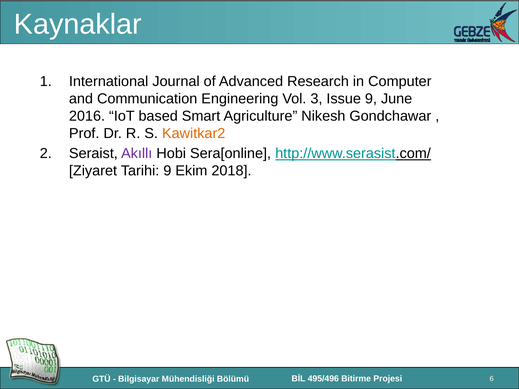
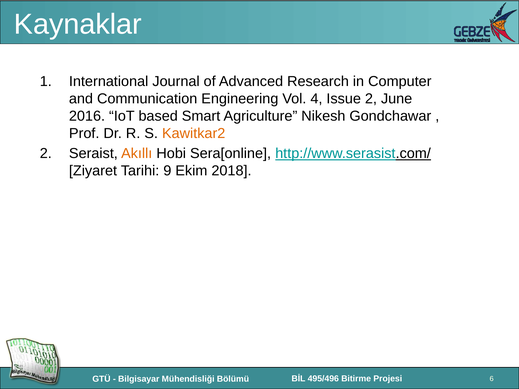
3: 3 -> 4
Issue 9: 9 -> 2
Akıllı colour: purple -> orange
